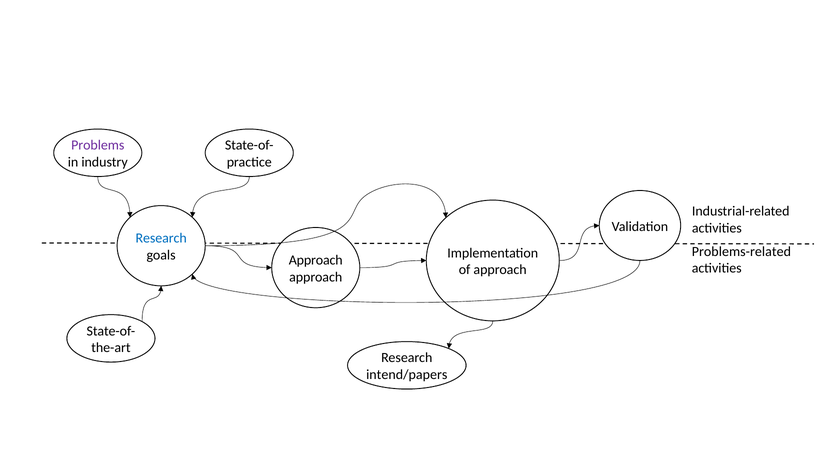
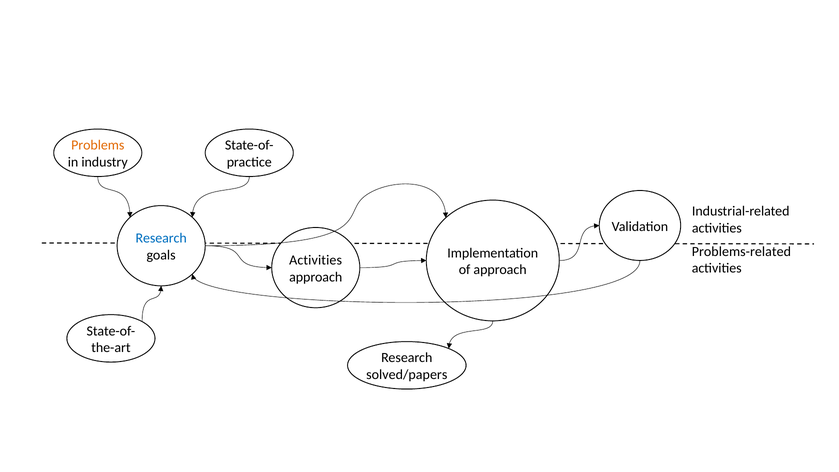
Problems colour: purple -> orange
Approach at (316, 260): Approach -> Activities
intend/papers: intend/papers -> solved/papers
